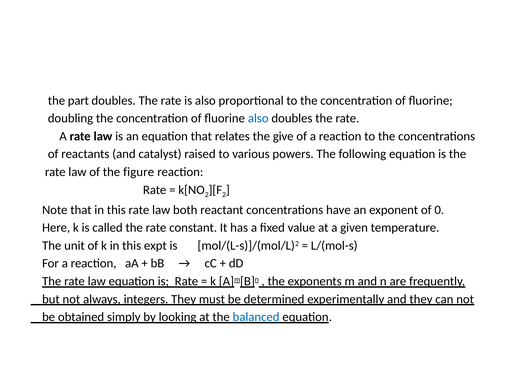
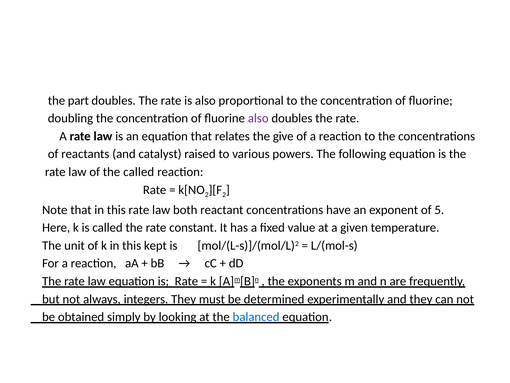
also at (258, 118) colour: blue -> purple
the figure: figure -> called
0: 0 -> 5
expt: expt -> kept
